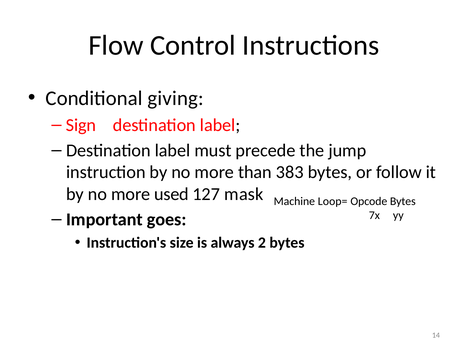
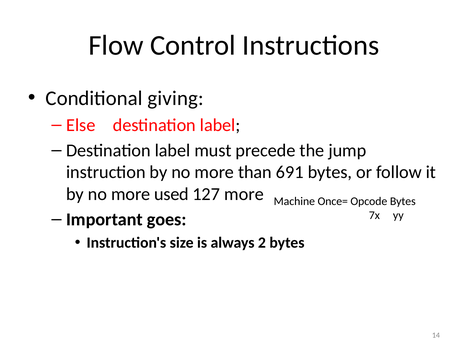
Sign: Sign -> Else
383: 383 -> 691
127 mask: mask -> more
Loop=: Loop= -> Once=
